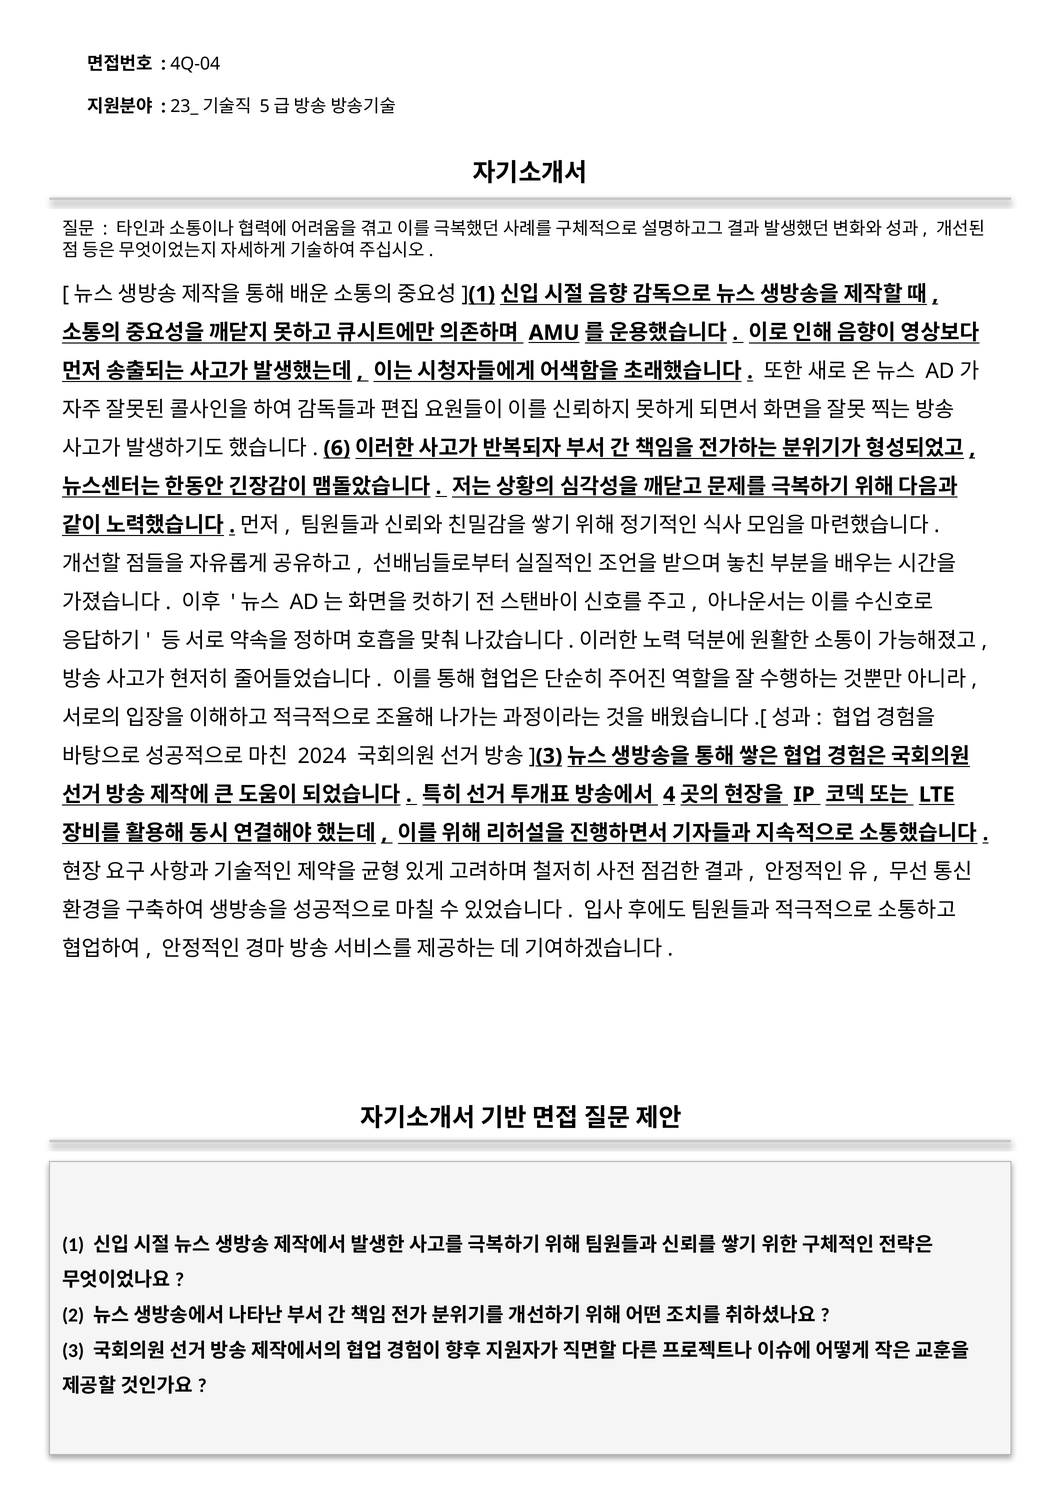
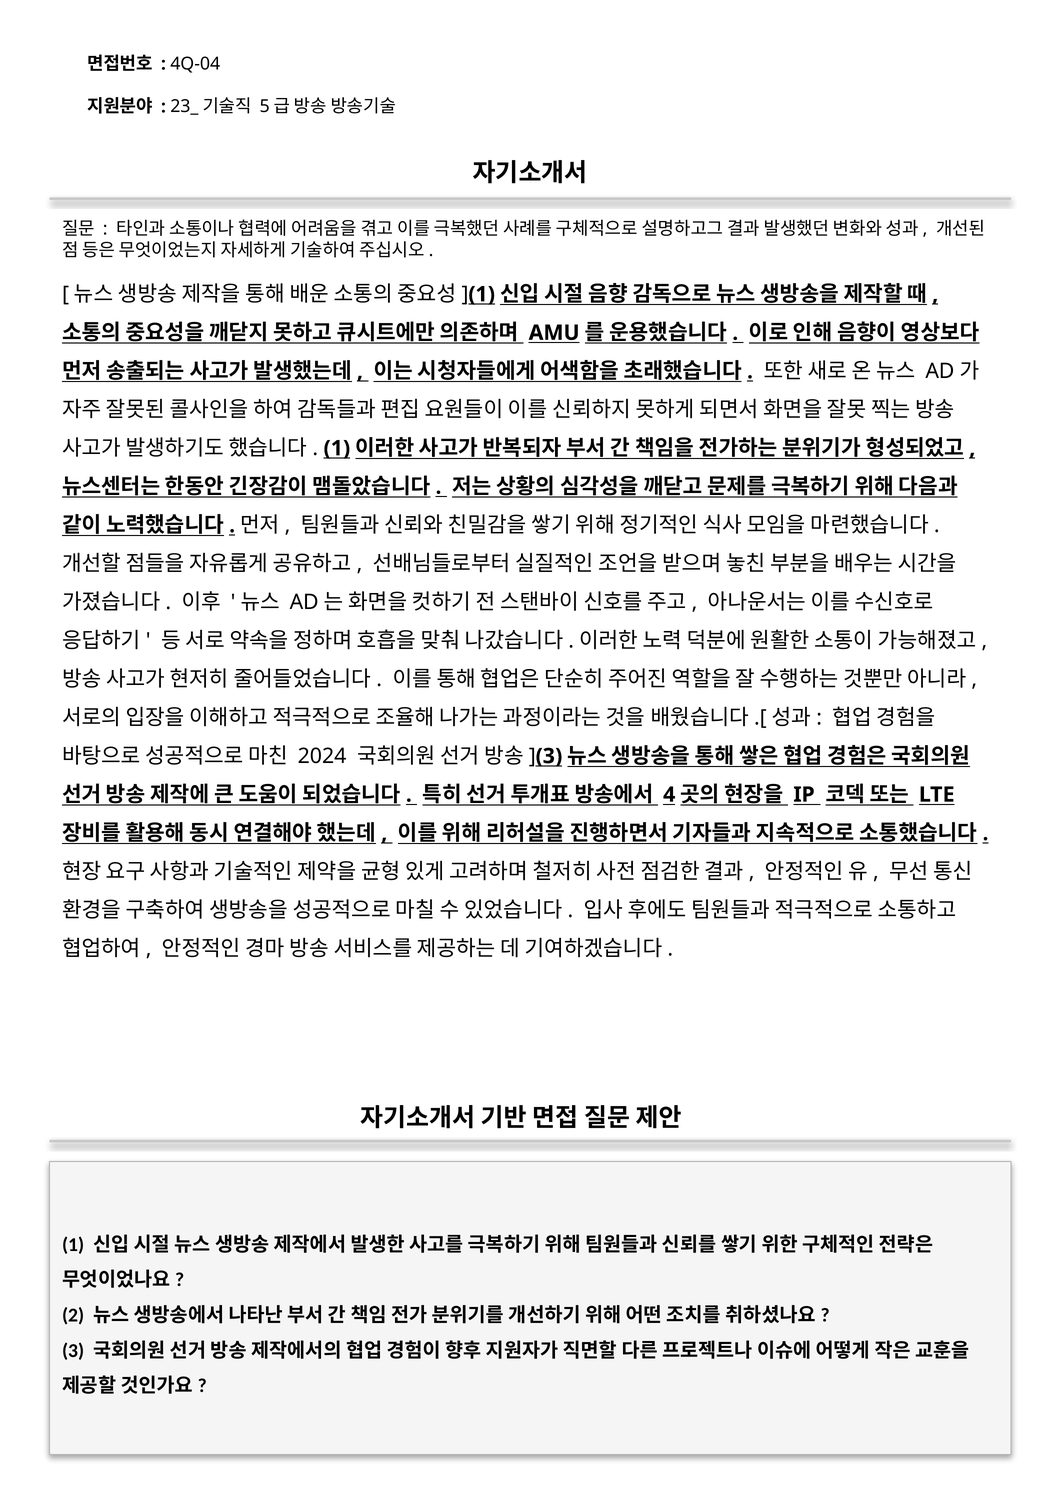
6 at (337, 448): 6 -> 1
